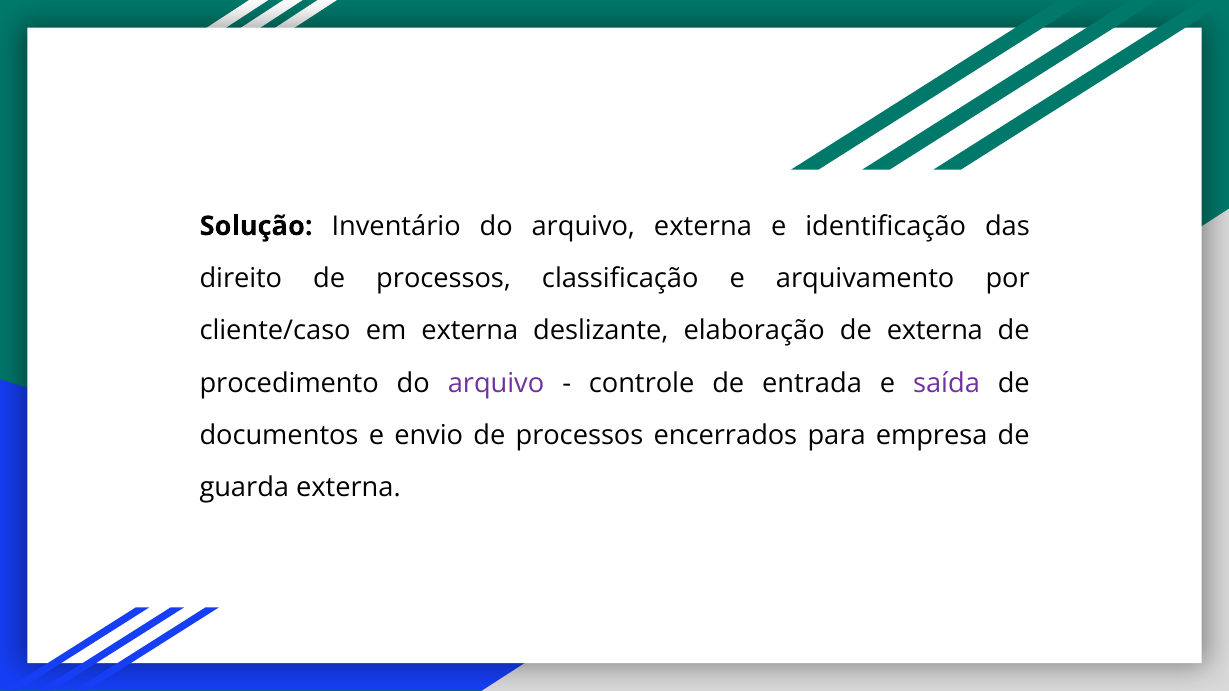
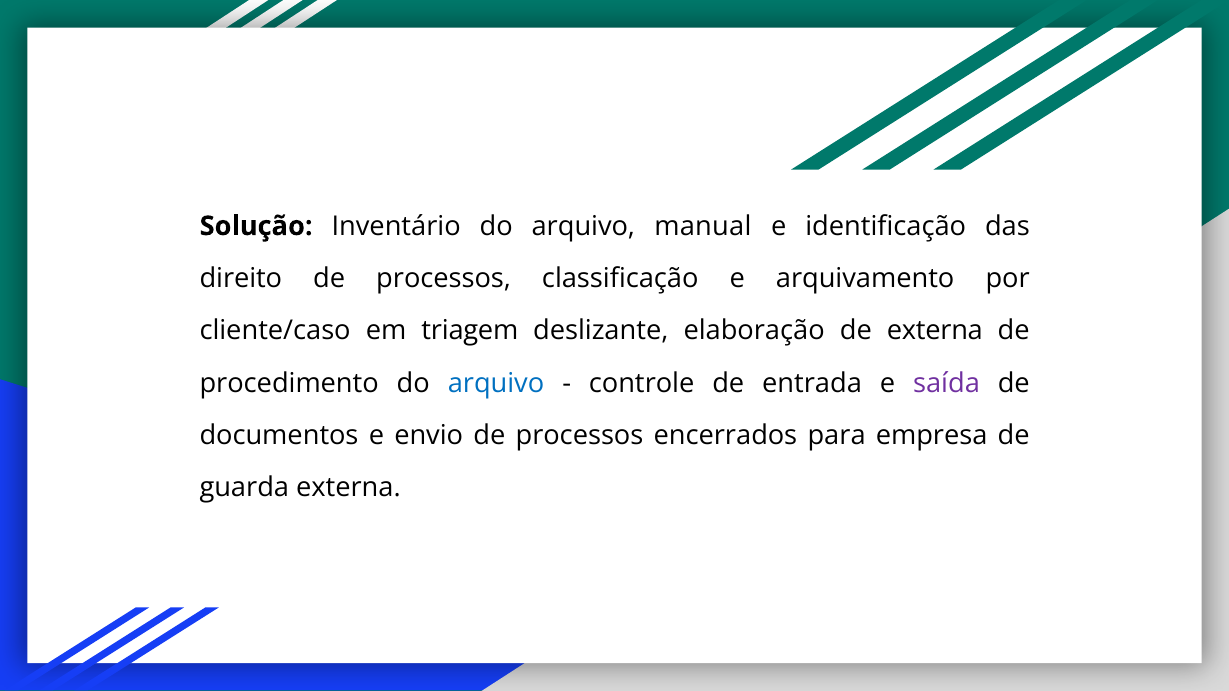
arquivo externa: externa -> manual
em externa: externa -> triagem
arquivo at (496, 383) colour: purple -> blue
